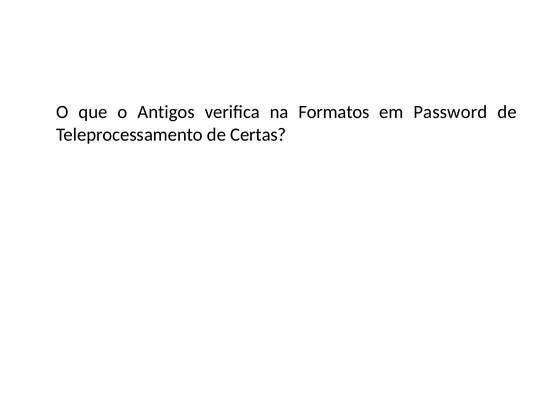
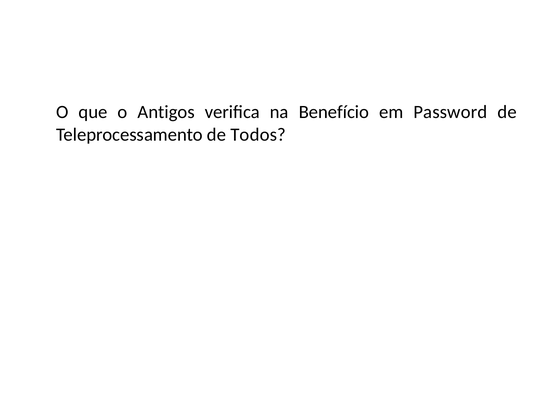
Formatos: Formatos -> Benefício
Certas: Certas -> Todos
